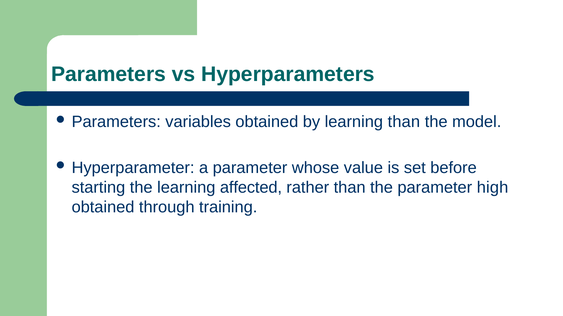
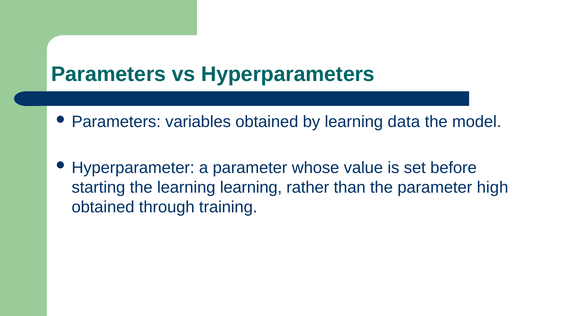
learning than: than -> data
learning affected: affected -> learning
